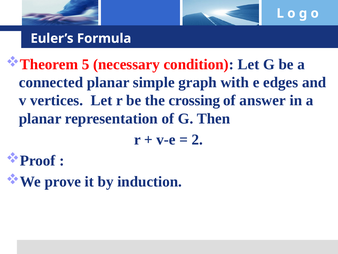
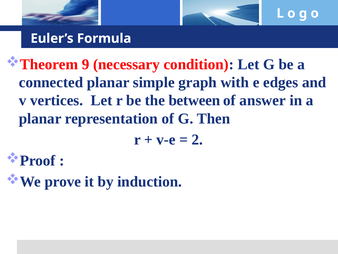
5: 5 -> 9
crossing: crossing -> between
